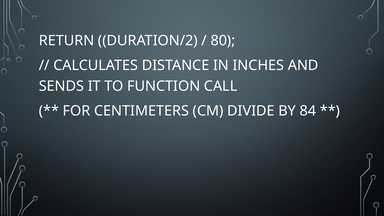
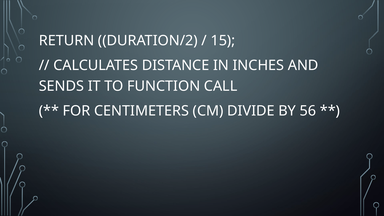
80: 80 -> 15
84: 84 -> 56
